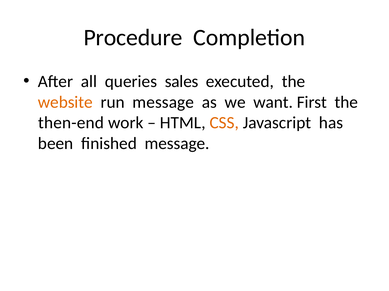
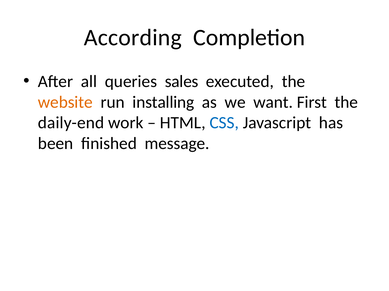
Procedure: Procedure -> According
run message: message -> installing
then-end: then-end -> daily-end
CSS colour: orange -> blue
